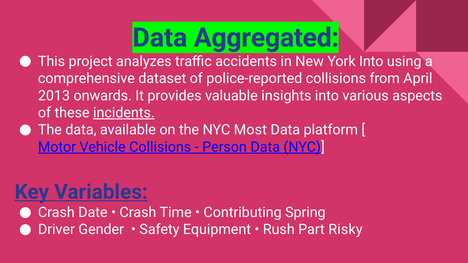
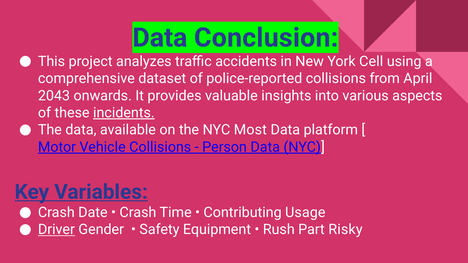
Aggregated: Aggregated -> Conclusion
York Into: Into -> Cell
2013: 2013 -> 2043
Spring: Spring -> Usage
Driver underline: none -> present
